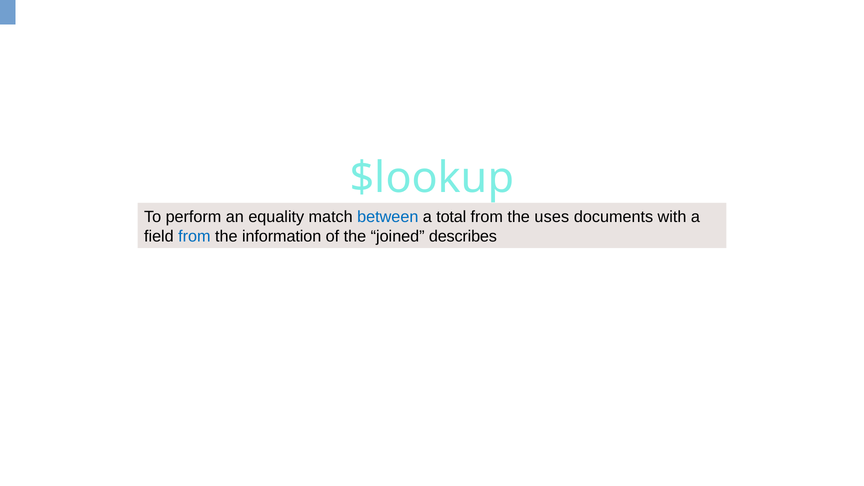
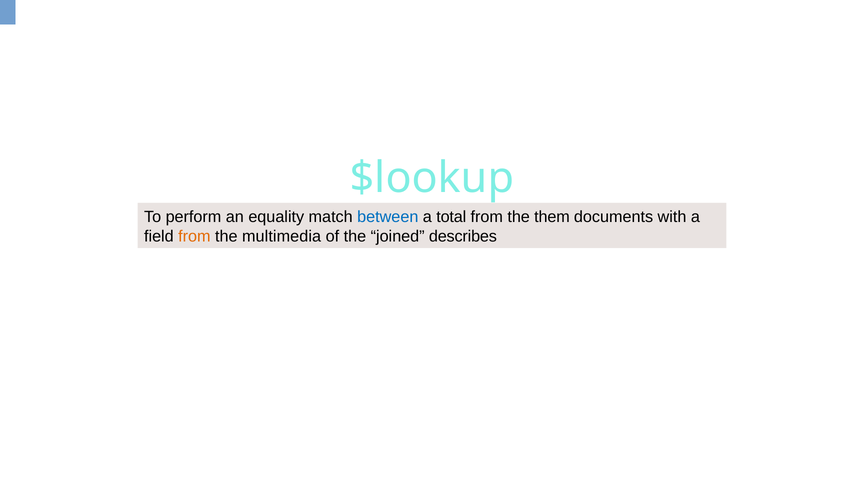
uses: uses -> them
from at (194, 236) colour: blue -> orange
information: information -> multimedia
